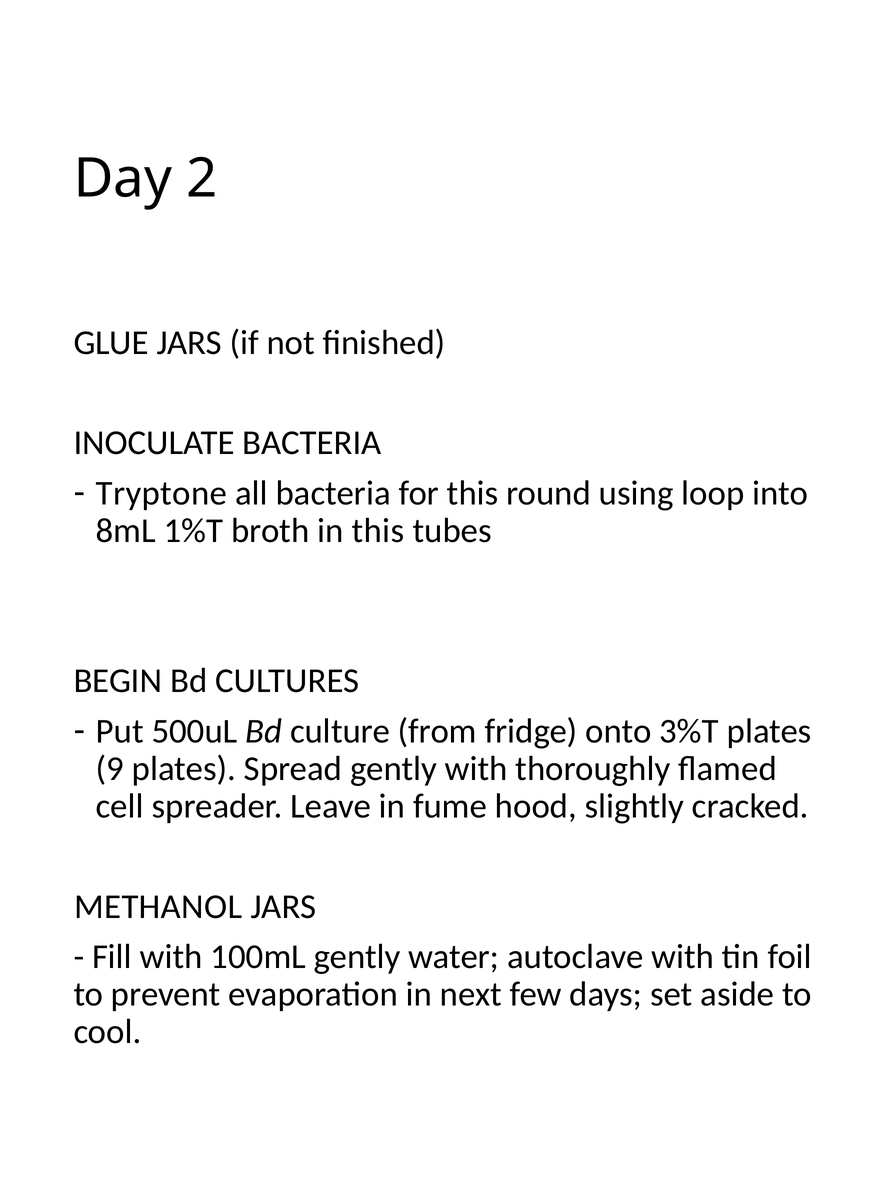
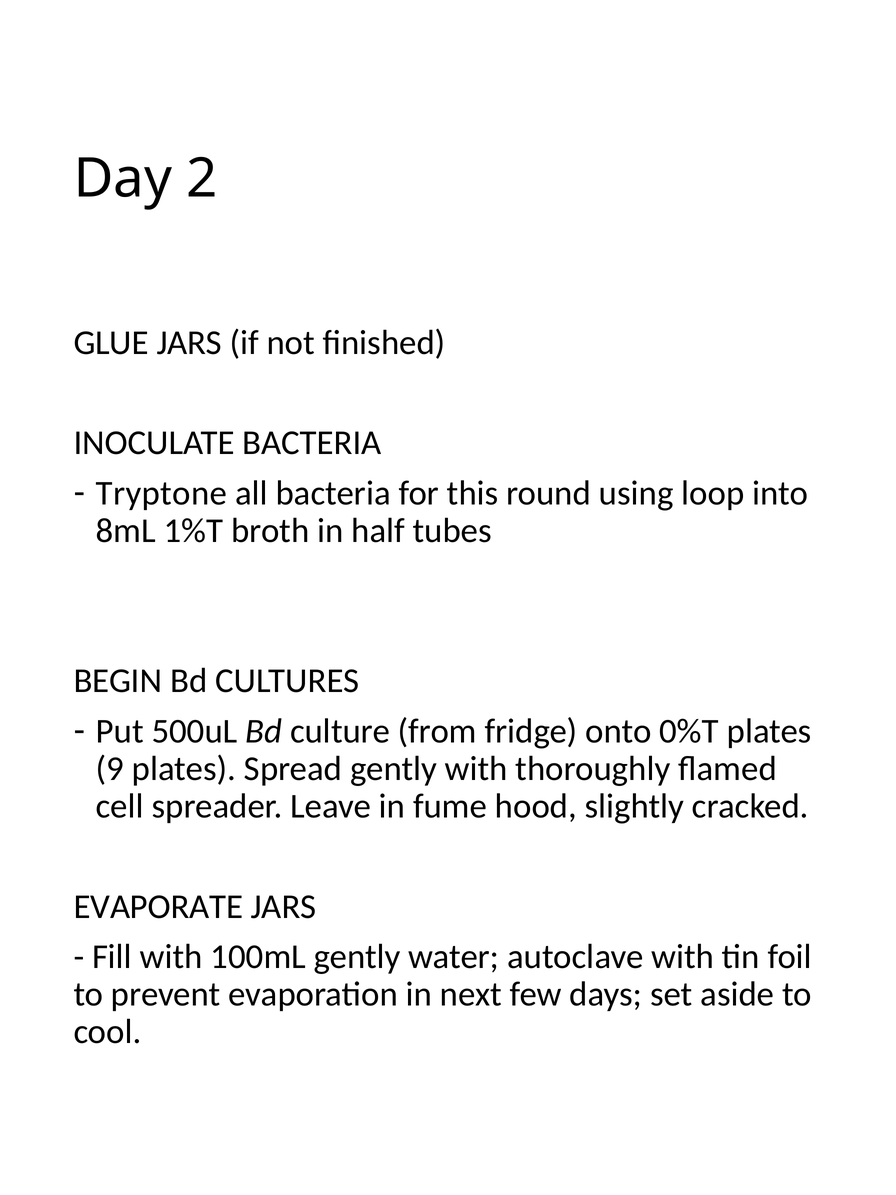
in this: this -> half
3%T: 3%T -> 0%T
METHANOL: METHANOL -> EVAPORATE
